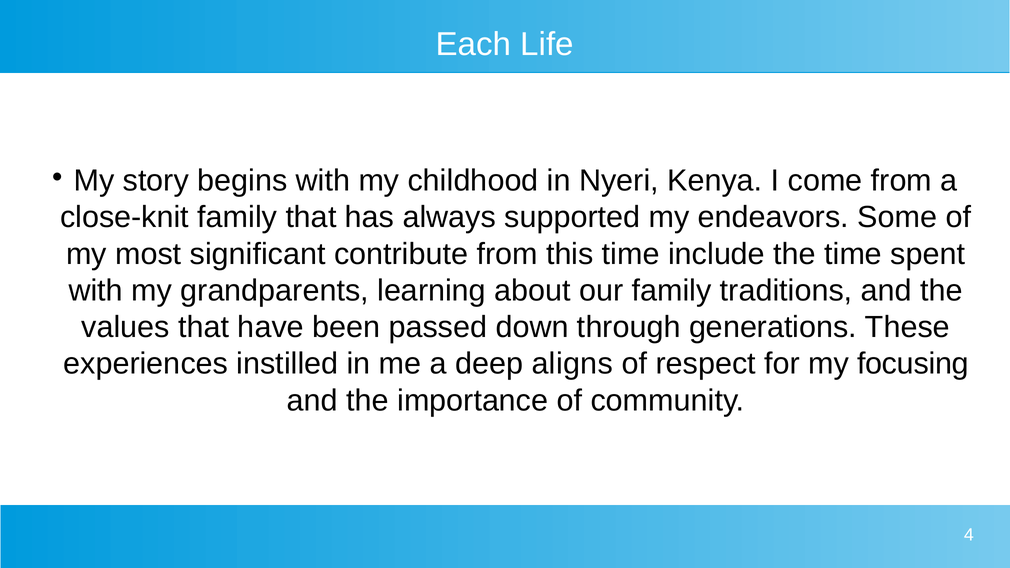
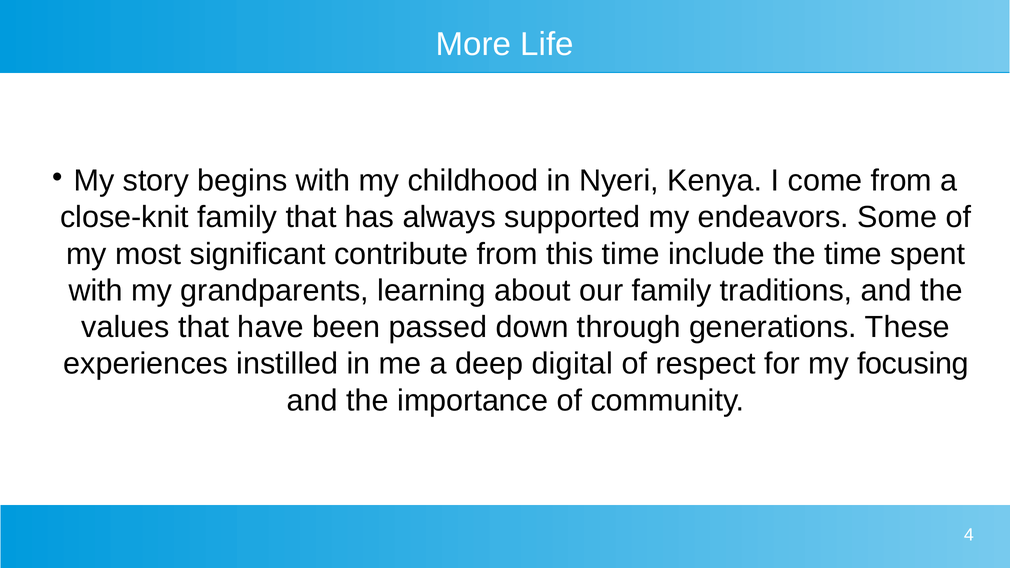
Each: Each -> More
aligns: aligns -> digital
